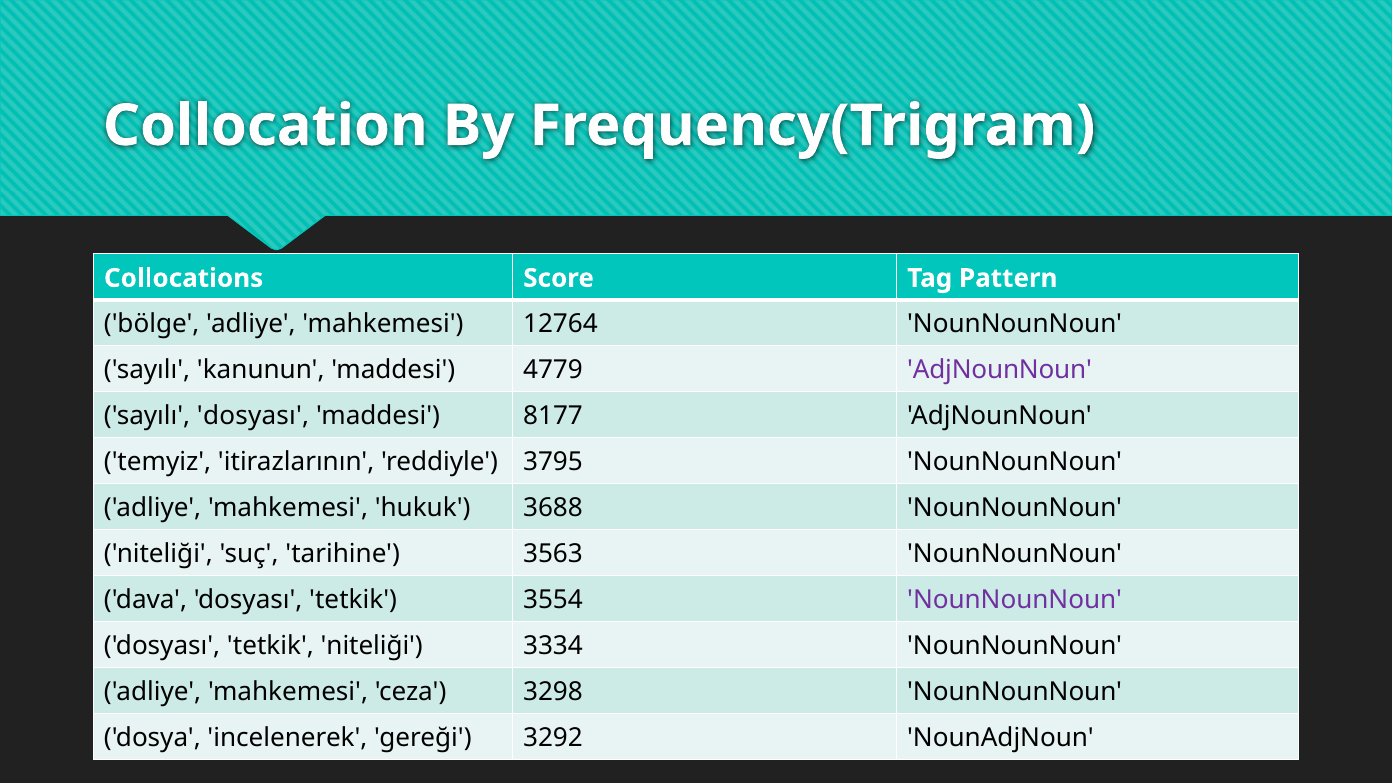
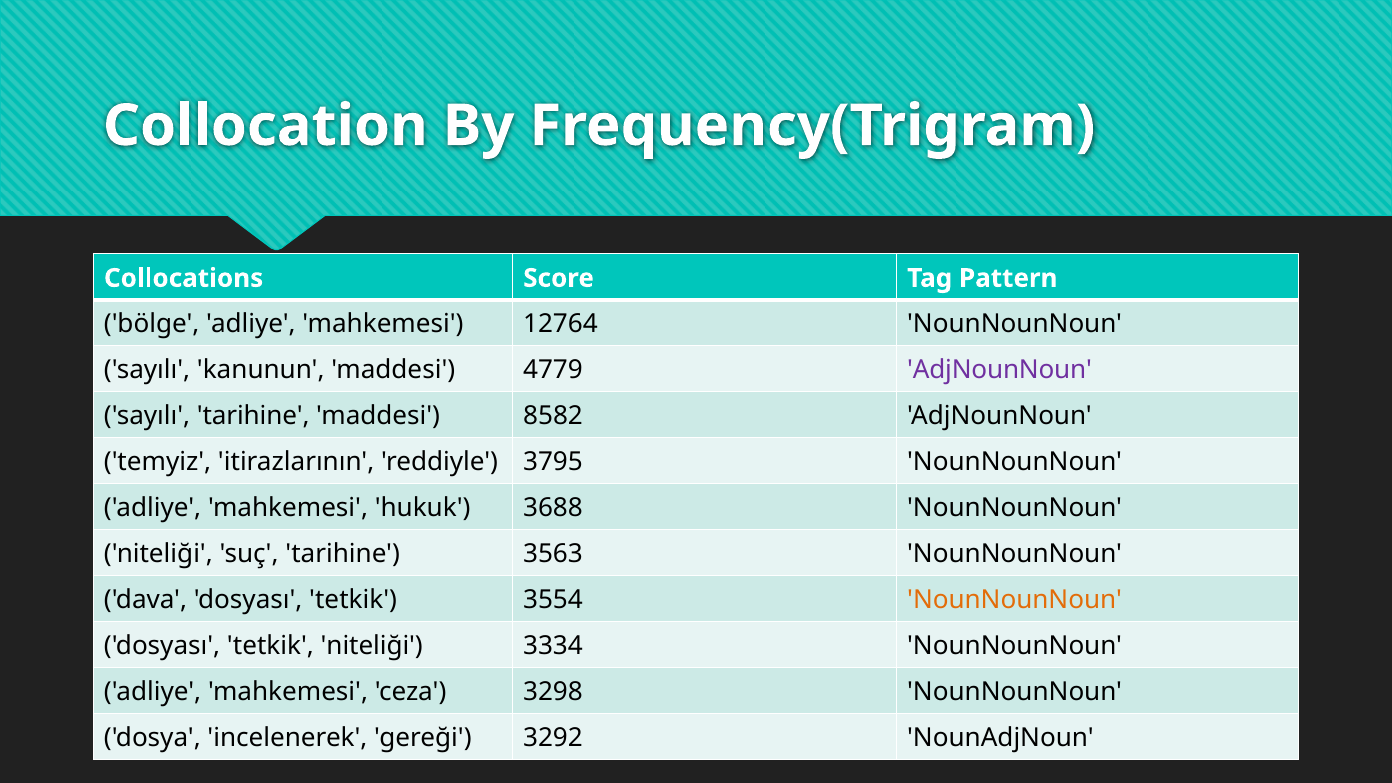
sayılı dosyası: dosyası -> tarihine
8177: 8177 -> 8582
NounNounNoun at (1015, 600) colour: purple -> orange
